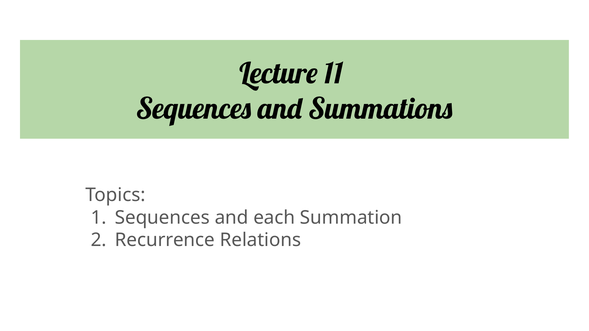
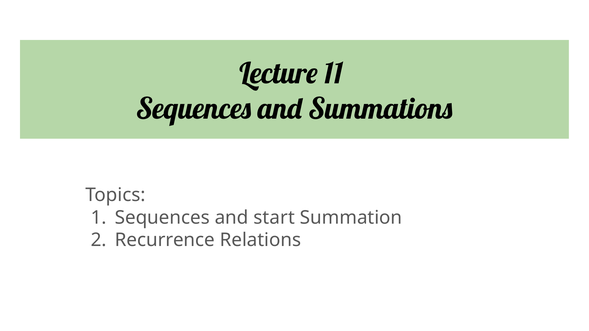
each: each -> start
